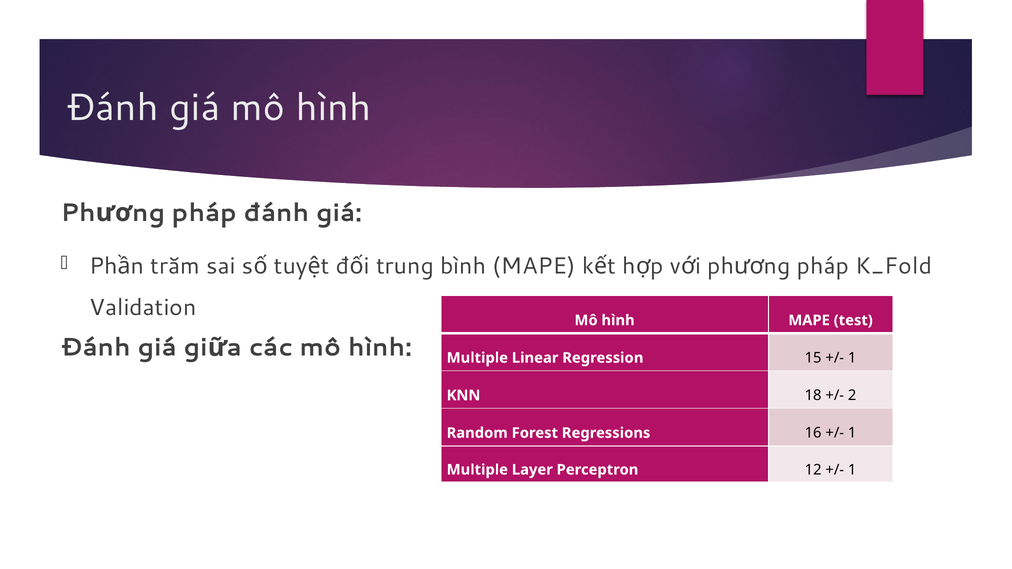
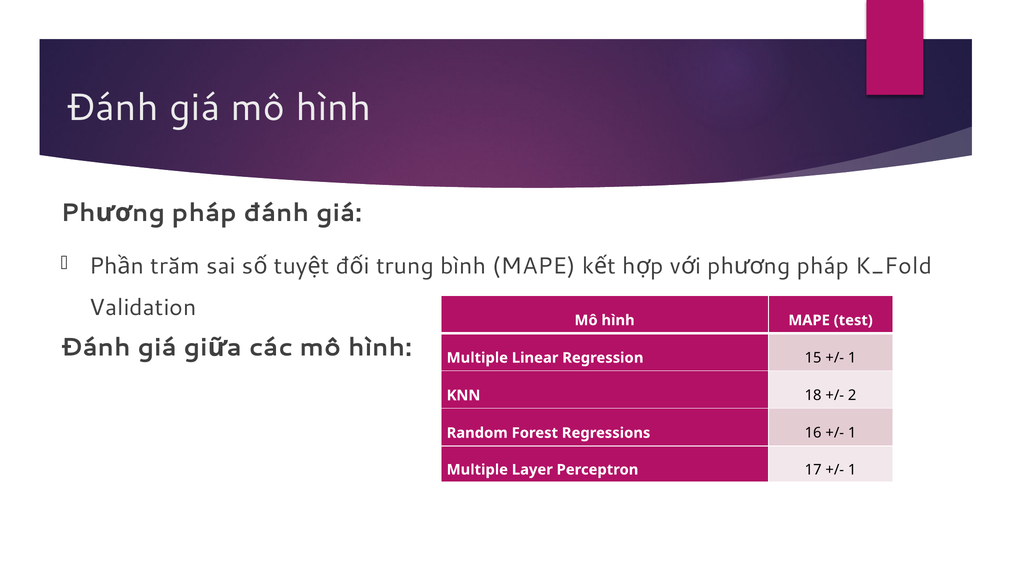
12: 12 -> 17
